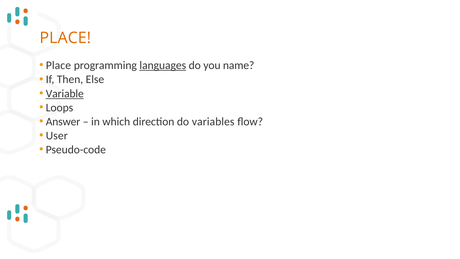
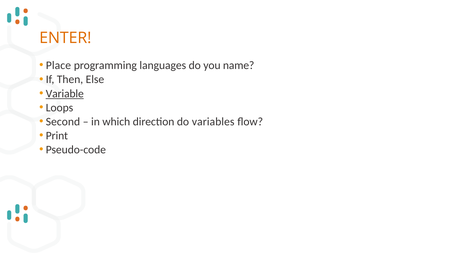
PLACE at (65, 38): PLACE -> ENTER
languages underline: present -> none
Answer: Answer -> Second
User: User -> Print
